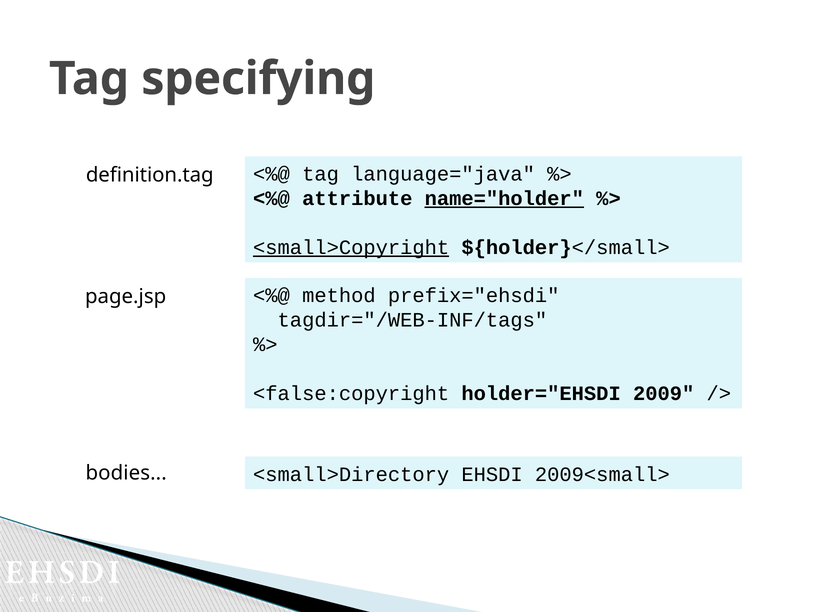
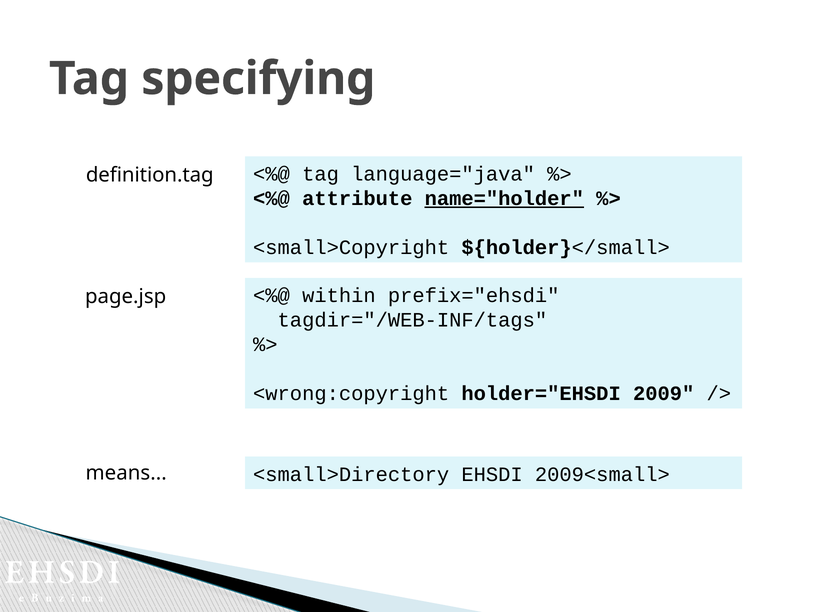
<small>Copyright underline: present -> none
method: method -> within
<false:copyright: <false:copyright -> <wrong:copyright
bodies: bodies -> means
